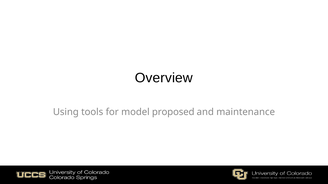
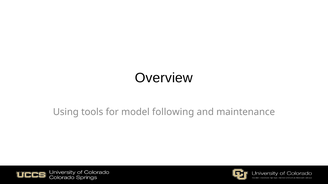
proposed: proposed -> following
